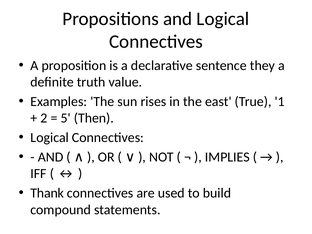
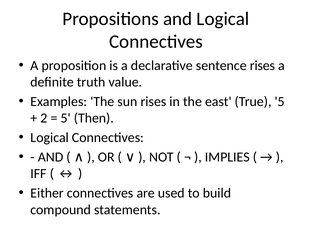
sentence they: they -> rises
True 1: 1 -> 5
Thank: Thank -> Either
